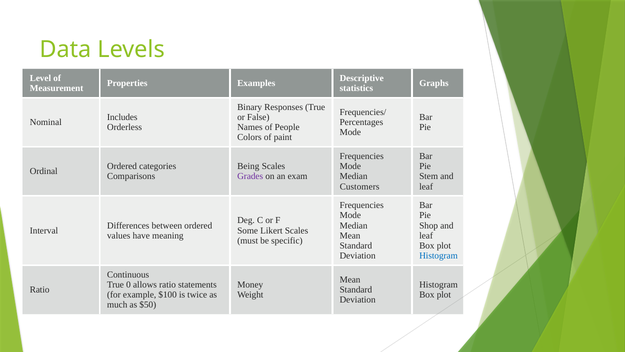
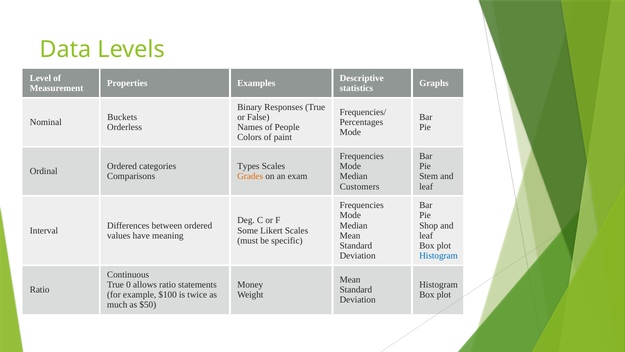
Includes: Includes -> Buckets
Being: Being -> Types
Grades colour: purple -> orange
